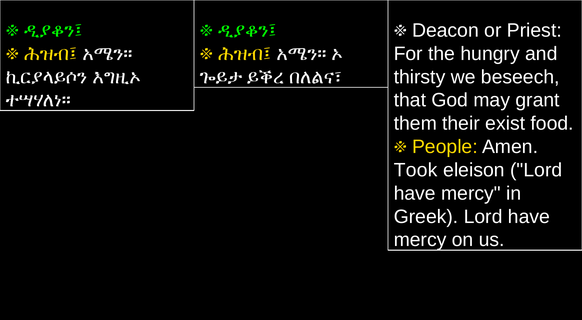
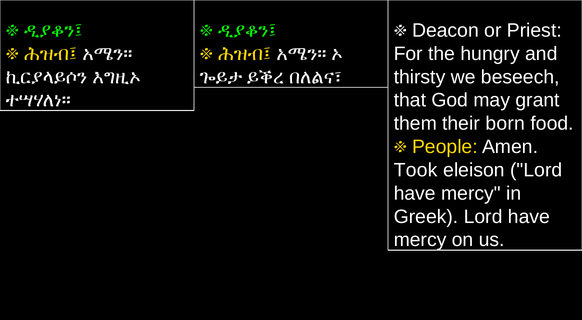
exist: exist -> born
